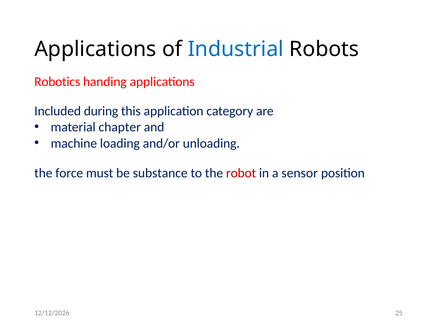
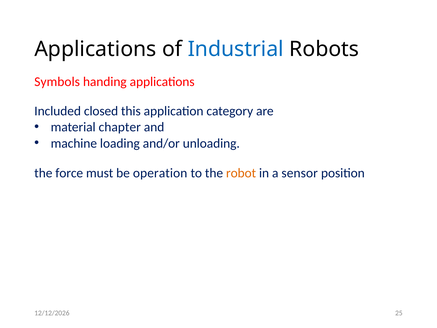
Robotics: Robotics -> Symbols
during: during -> closed
substance: substance -> operation
robot colour: red -> orange
